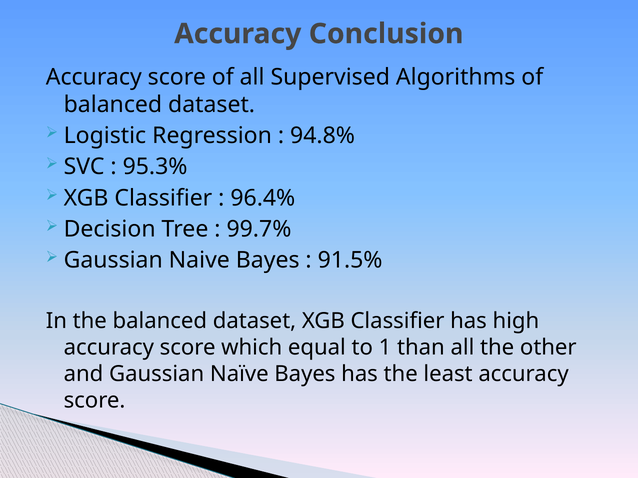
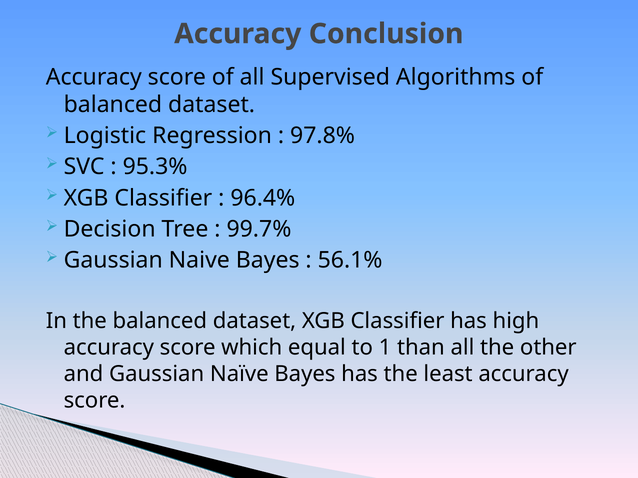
94.8%: 94.8% -> 97.8%
91.5%: 91.5% -> 56.1%
